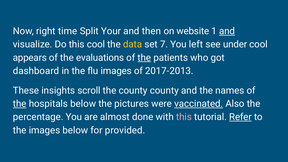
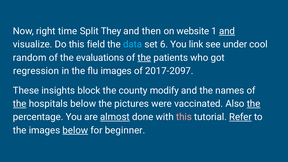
Your: Your -> They
this cool: cool -> field
data colour: yellow -> light blue
7: 7 -> 6
left: left -> link
appears: appears -> random
dashboard: dashboard -> regression
2017-2013: 2017-2013 -> 2017-2097
scroll: scroll -> block
county county: county -> modify
vaccinated underline: present -> none
the at (254, 104) underline: none -> present
almost underline: none -> present
below at (75, 130) underline: none -> present
provided: provided -> beginner
